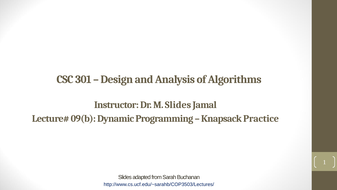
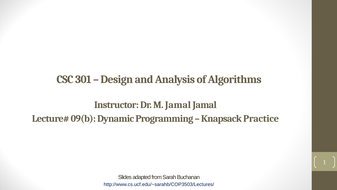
M Slides: Slides -> Jamal
